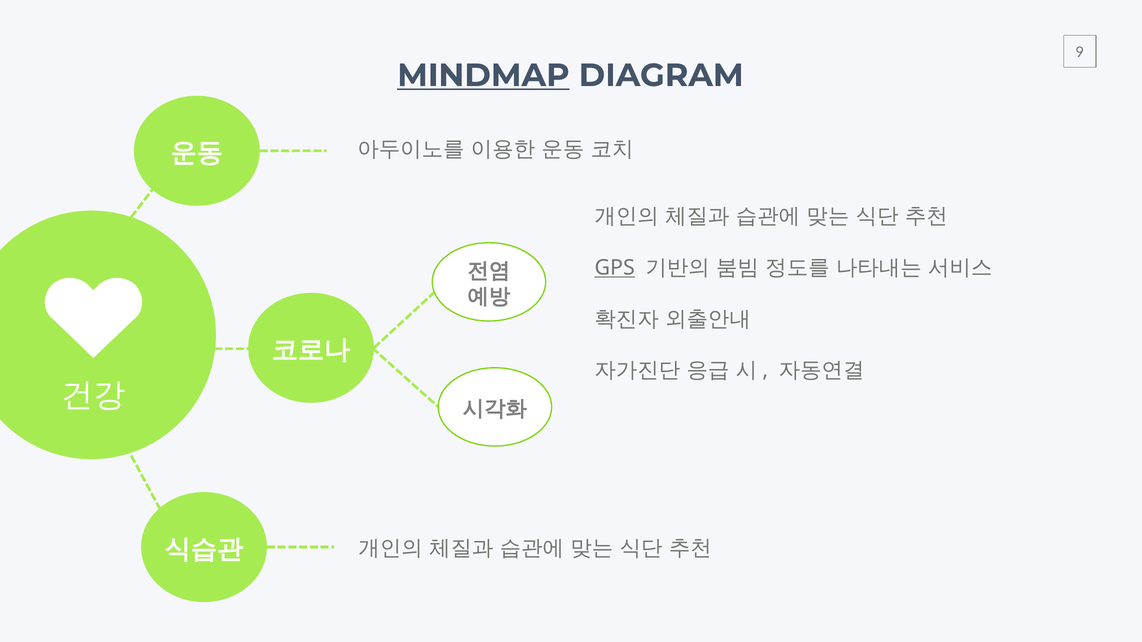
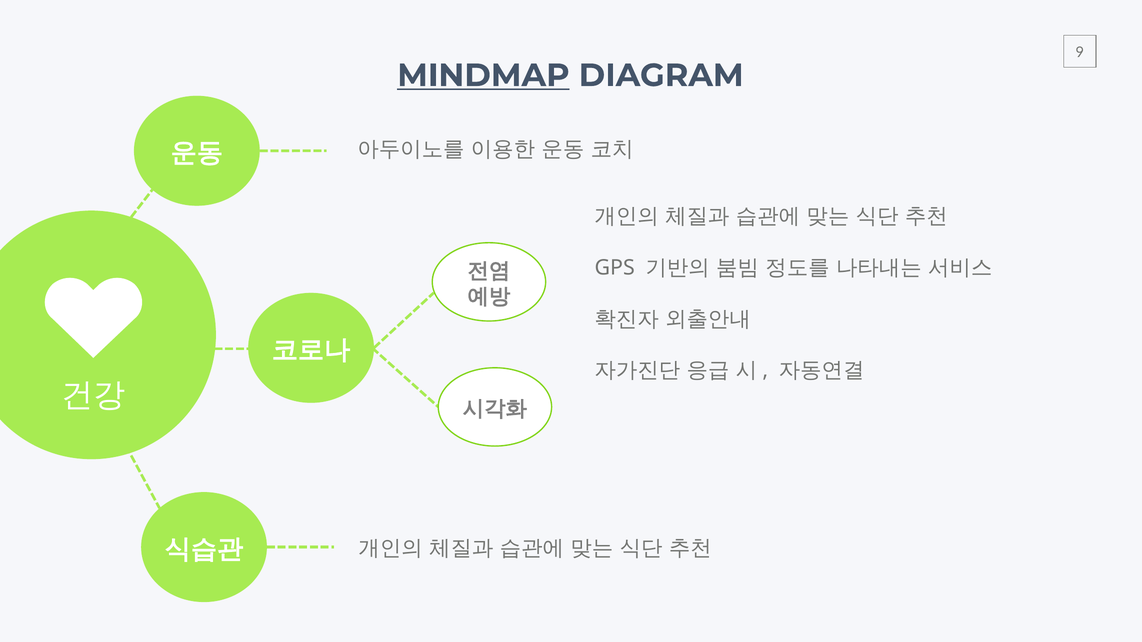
GPS underline: present -> none
